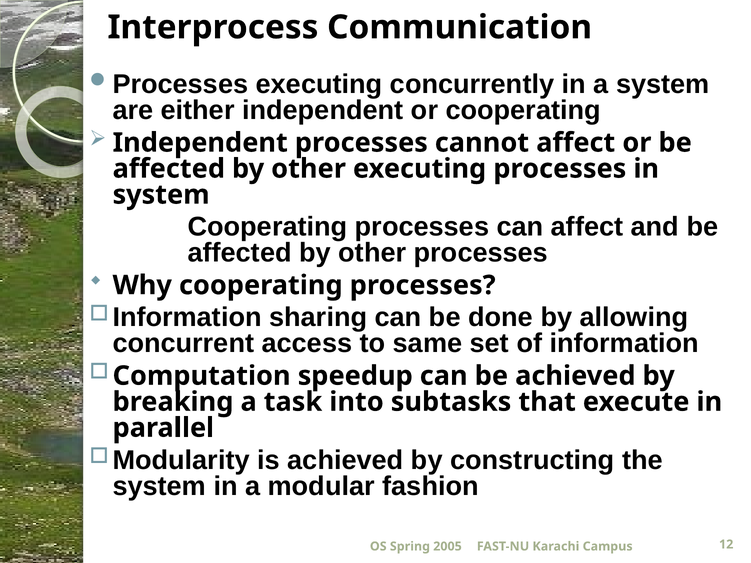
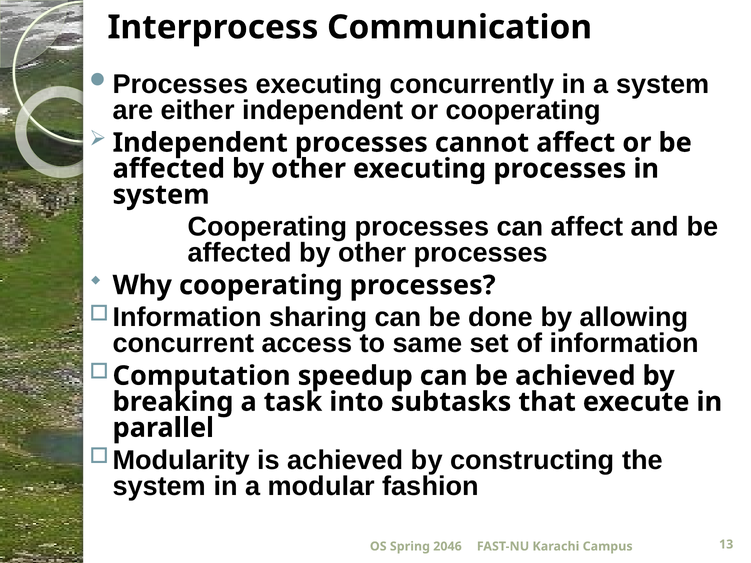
2005: 2005 -> 2046
12: 12 -> 13
